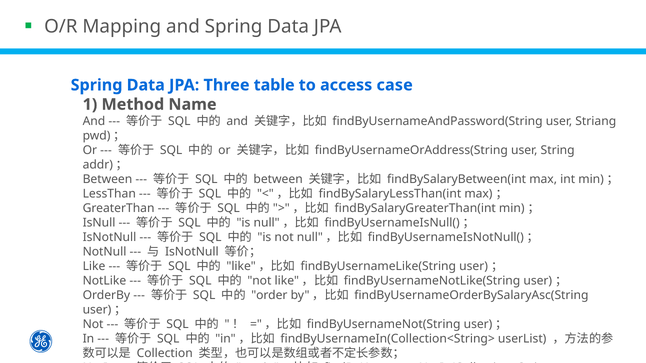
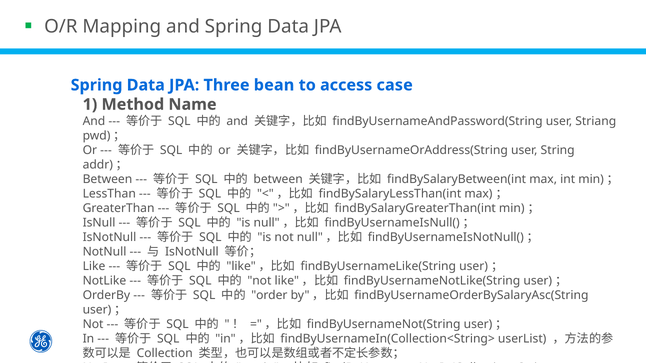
table: table -> bean
